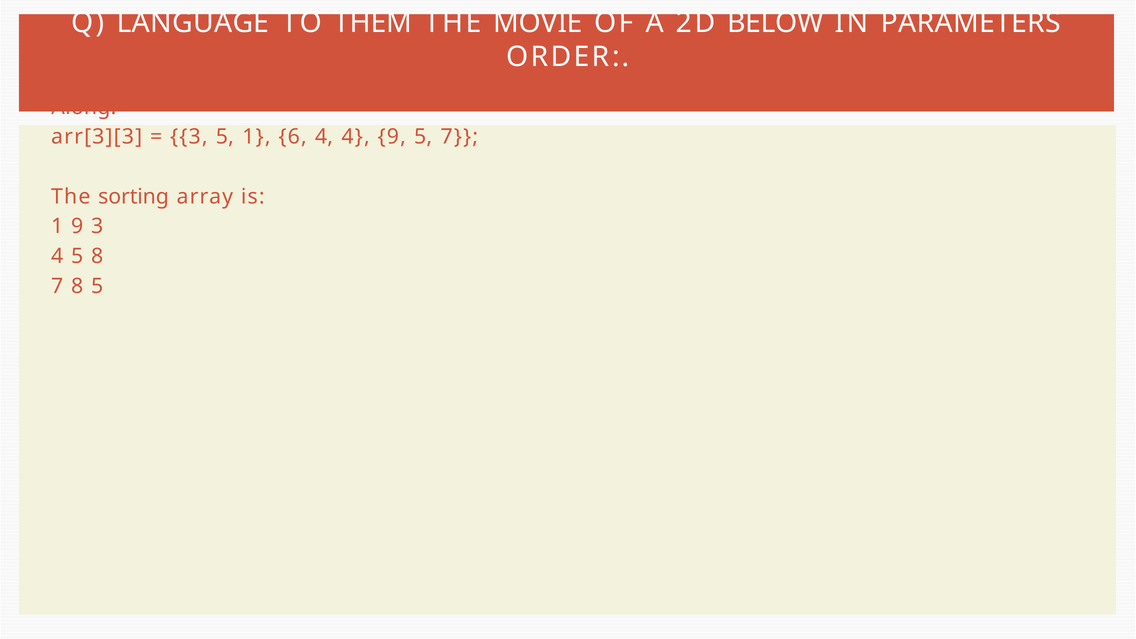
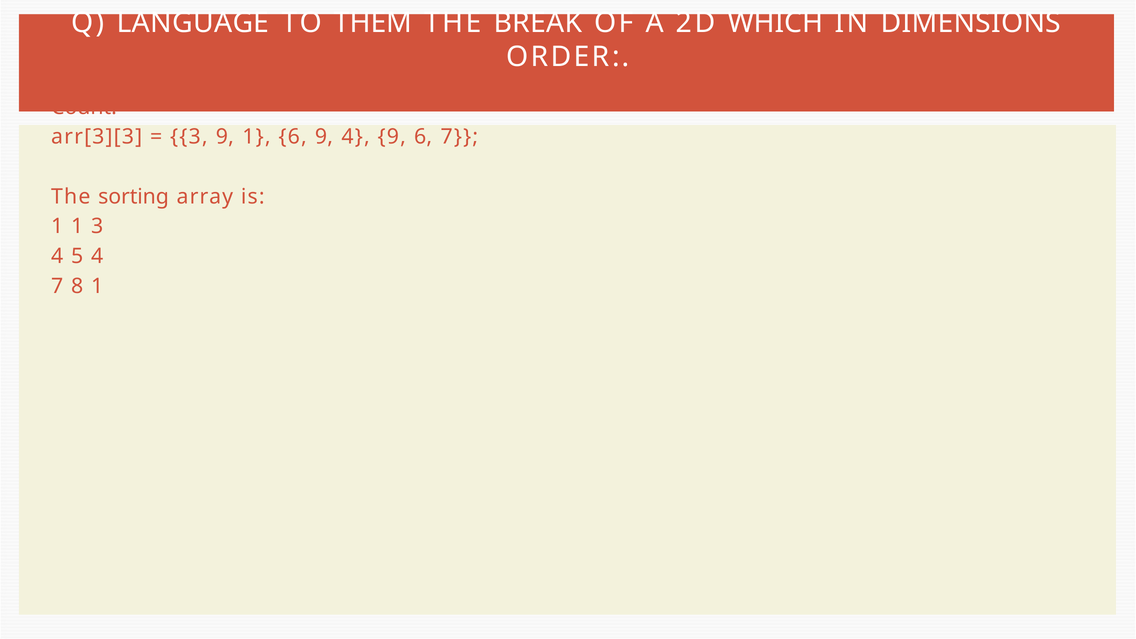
MOVIE: MOVIE -> BREAK
BELOW: BELOW -> WHICH
PARAMETERS: PARAMETERS -> DIMENSIONS
Along: Along -> Count
3 5: 5 -> 9
6 4: 4 -> 9
9 5: 5 -> 6
1 9: 9 -> 1
5 8: 8 -> 4
8 5: 5 -> 1
